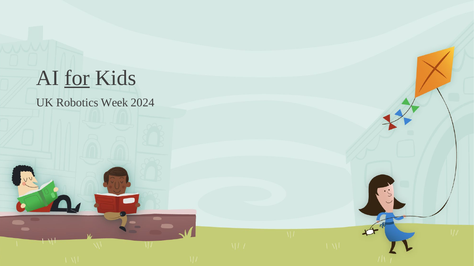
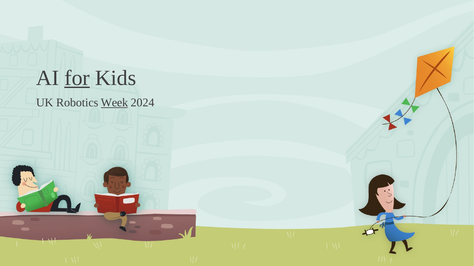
Week underline: none -> present
